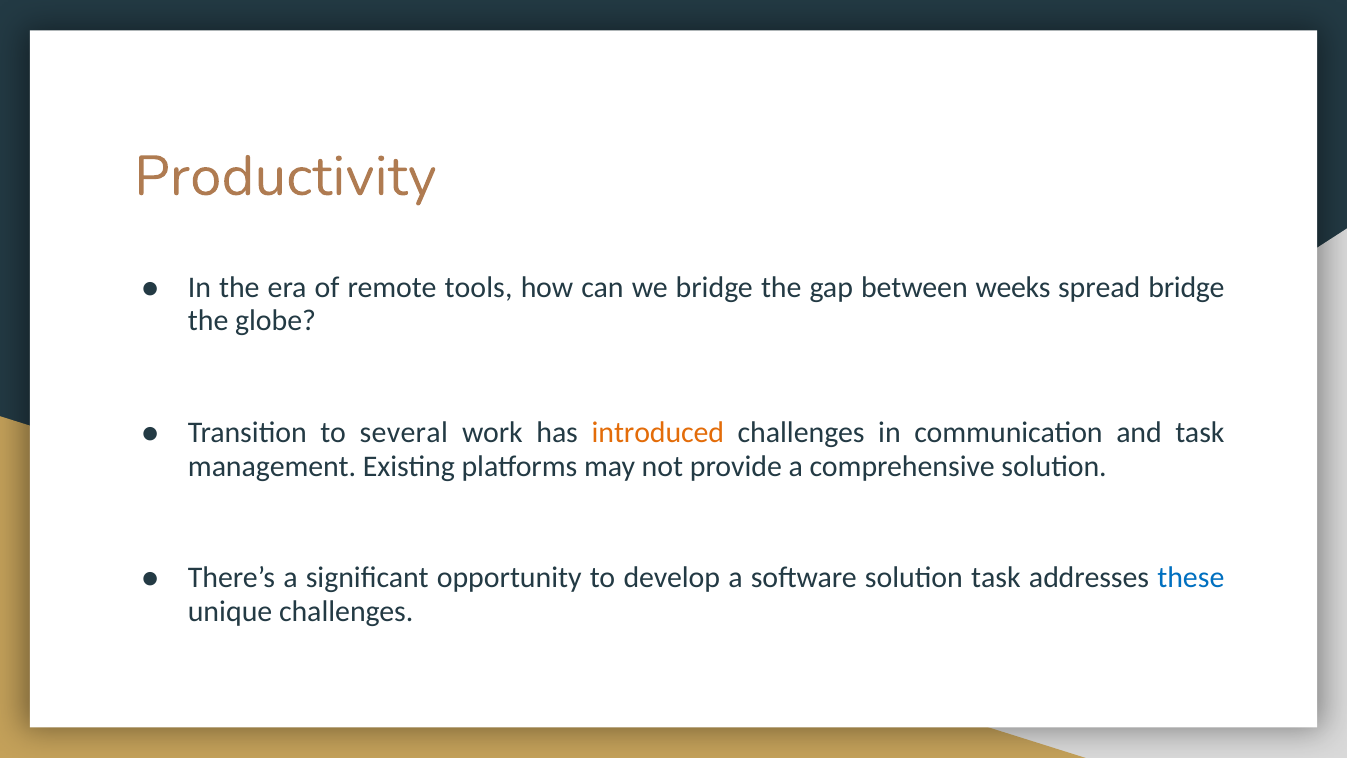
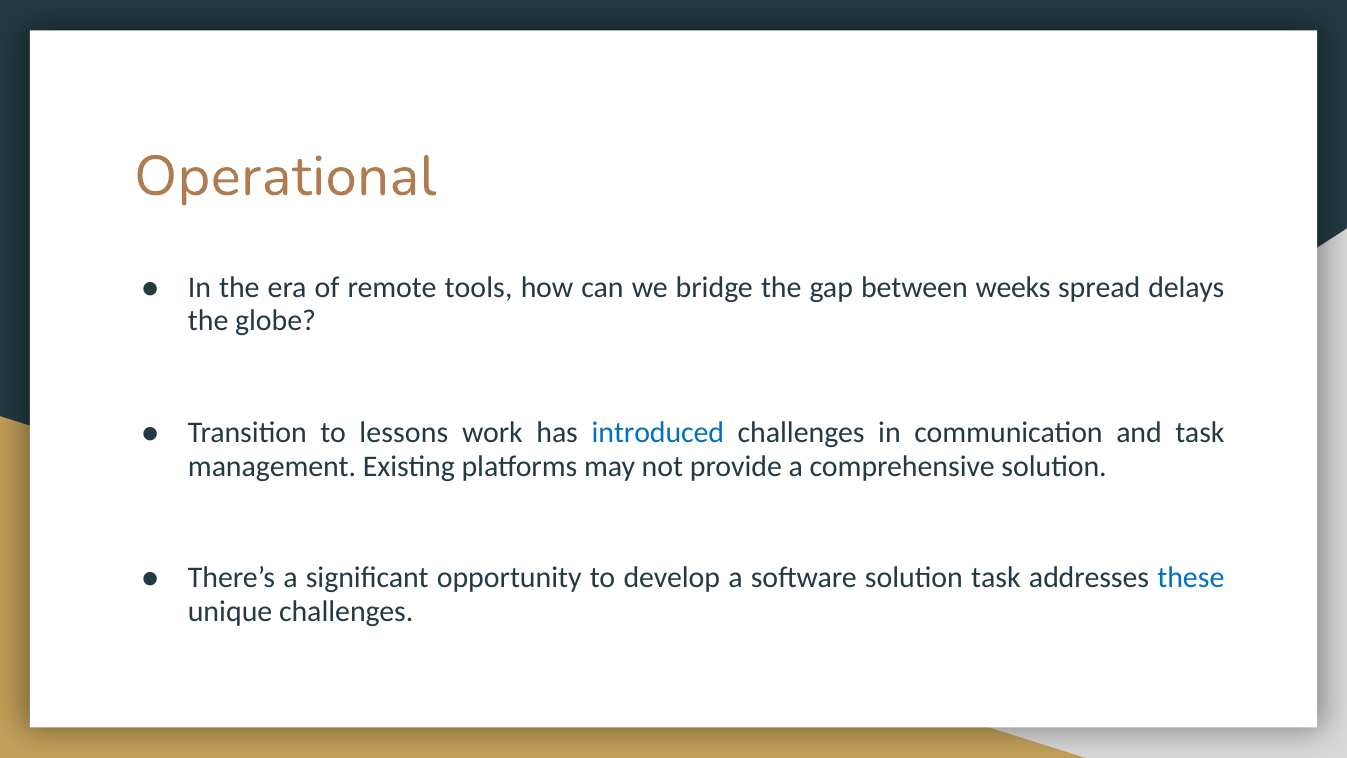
Productivity: Productivity -> Operational
spread bridge: bridge -> delays
several: several -> lessons
introduced colour: orange -> blue
